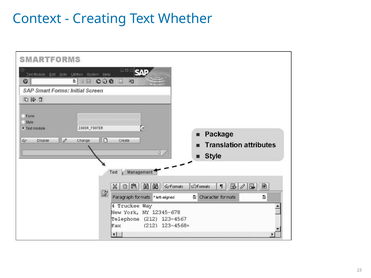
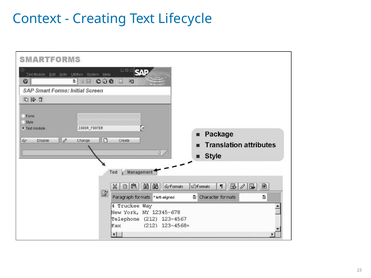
Whether: Whether -> Lifecycle
